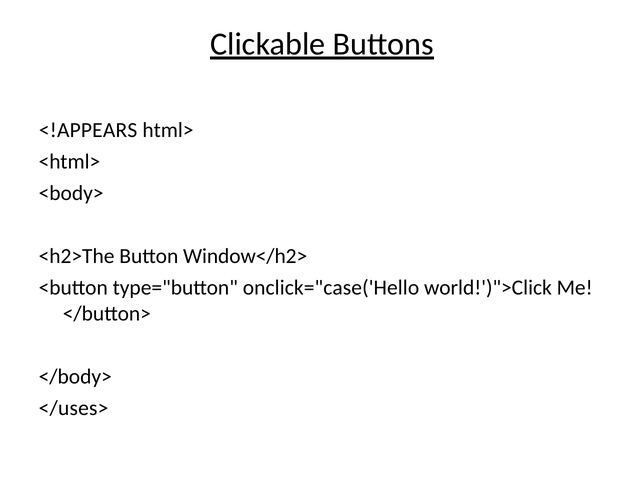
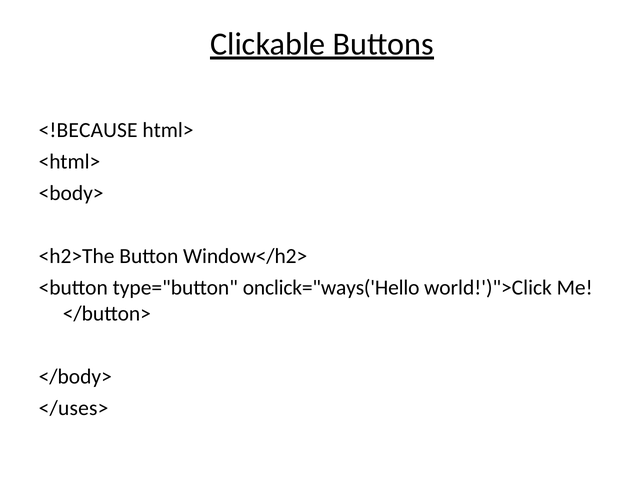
<!APPEARS: <!APPEARS -> <!BECAUSE
onclick="case('Hello: onclick="case('Hello -> onclick="ways('Hello
